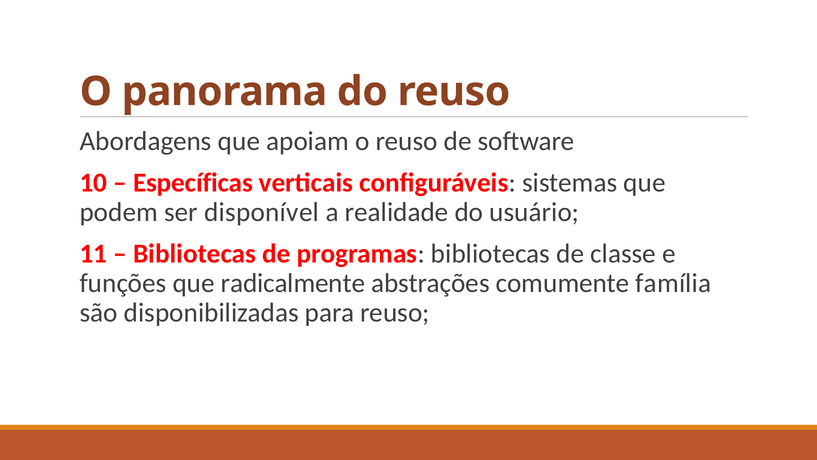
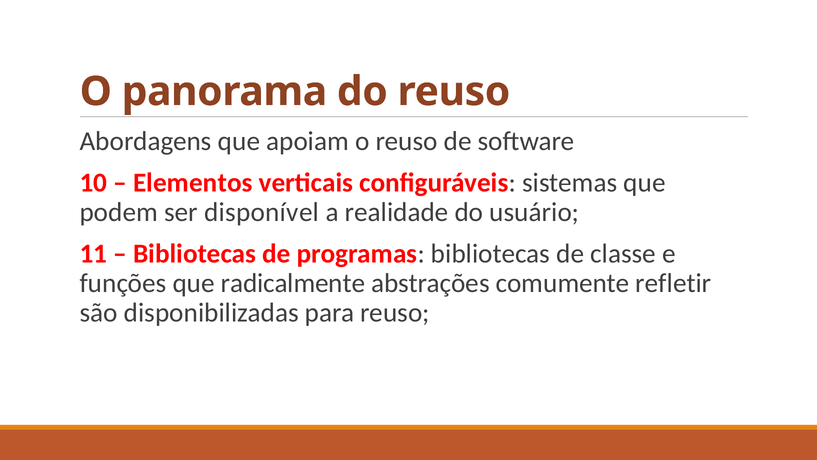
Específicas: Específicas -> Elementos
família: família -> refletir
